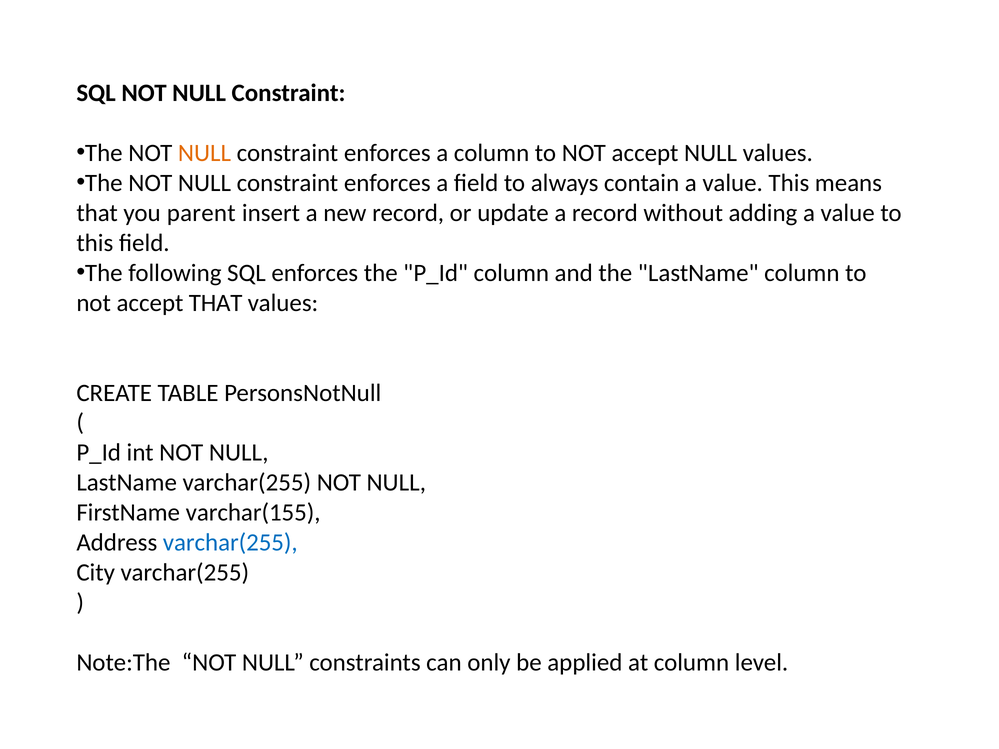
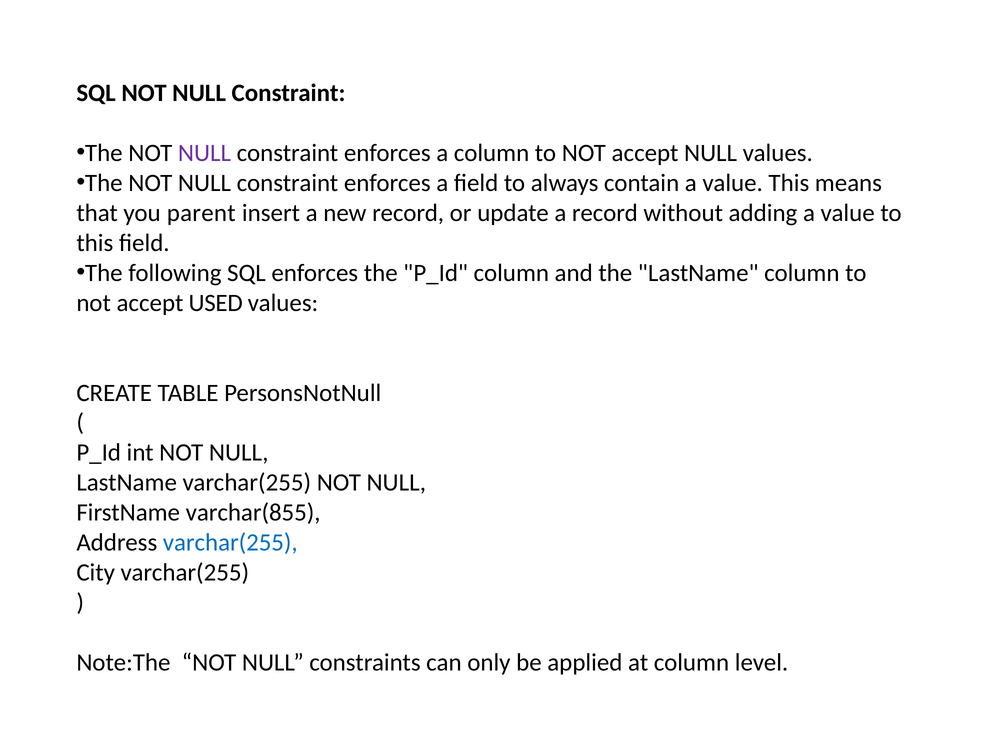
NULL at (205, 153) colour: orange -> purple
accept THAT: THAT -> USED
varchar(155: varchar(155 -> varchar(855
